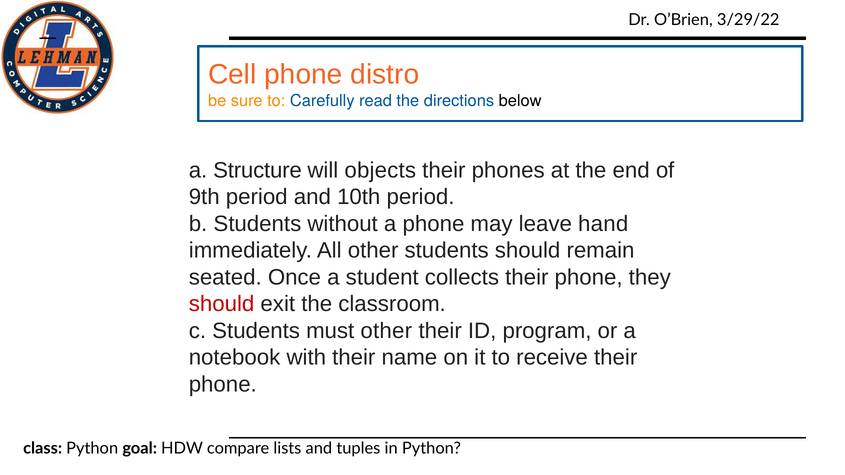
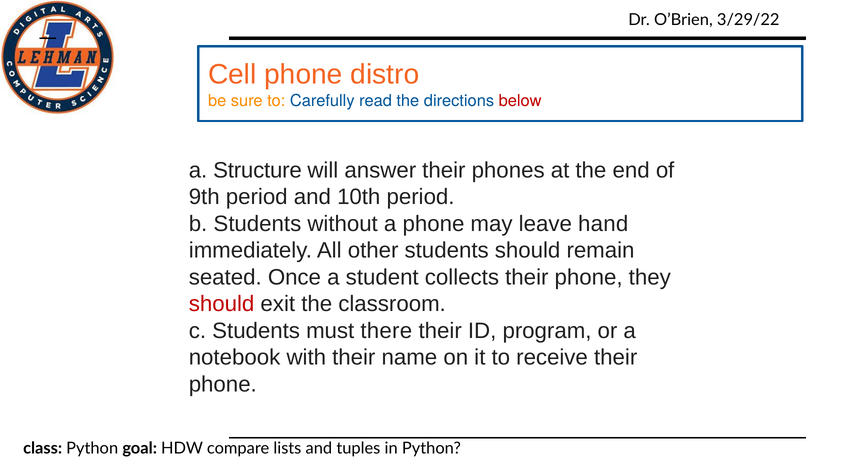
below colour: black -> red
objects: objects -> answer
must other: other -> there
